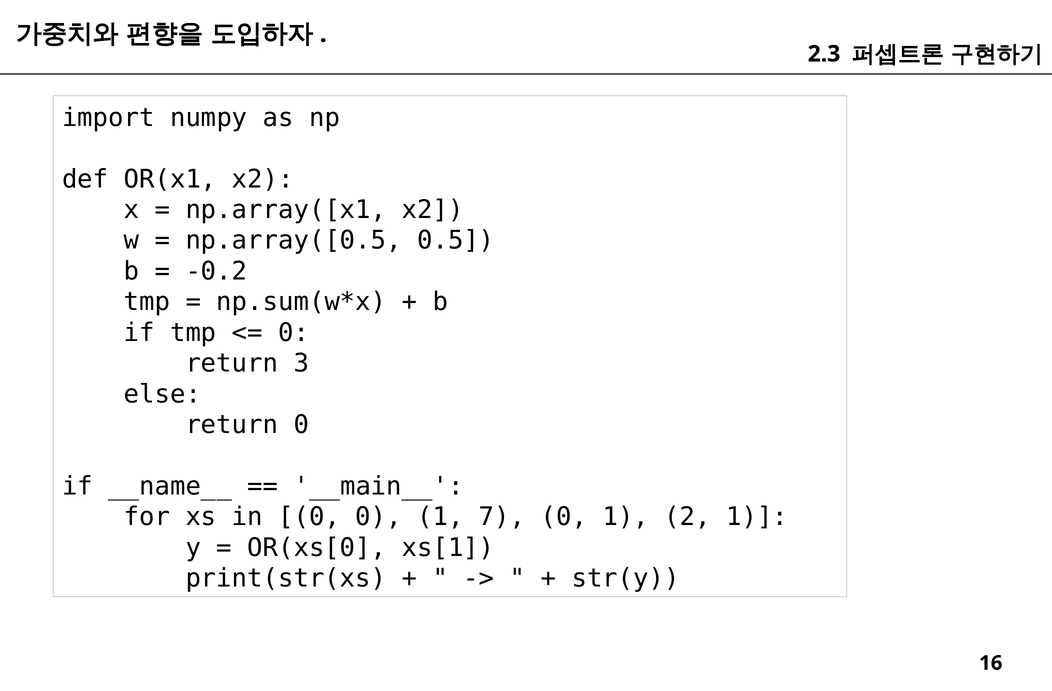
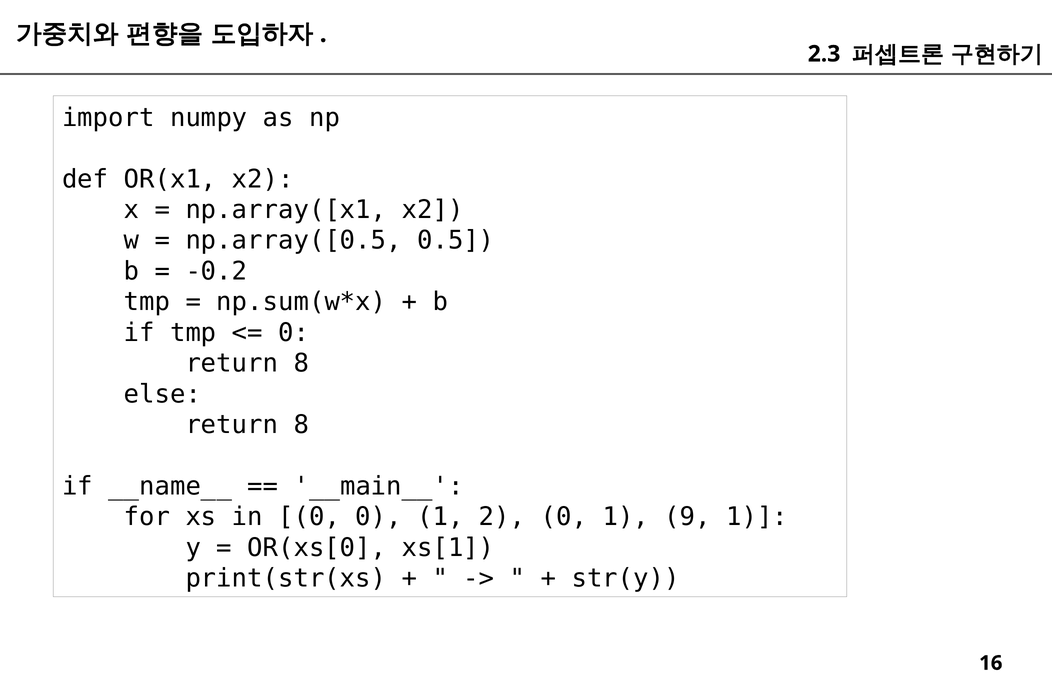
3 at (301, 363): 3 -> 8
0 at (301, 425): 0 -> 8
7: 7 -> 2
2: 2 -> 9
